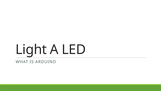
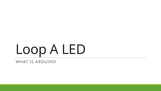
Light: Light -> Loop
